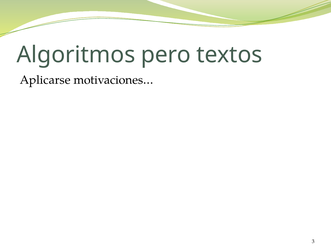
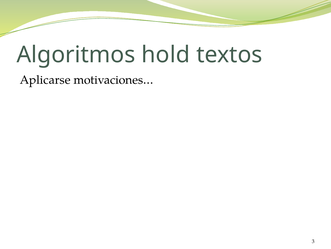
pero: pero -> hold
